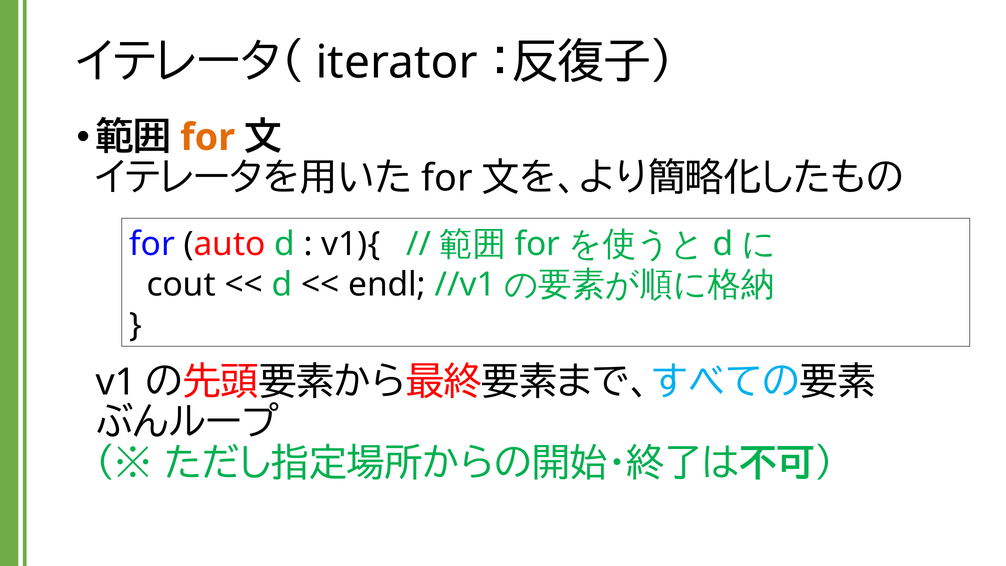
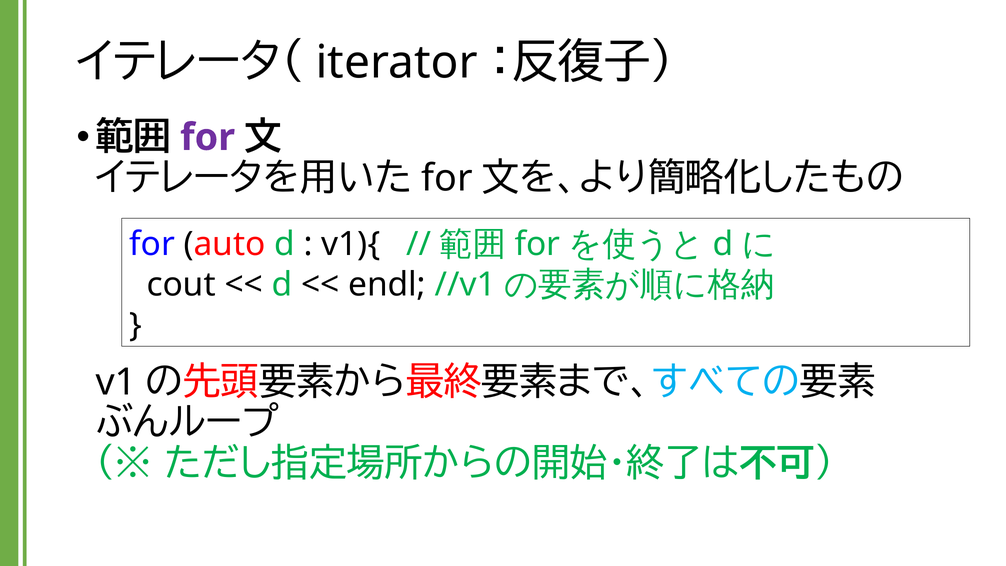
for at (208, 137) colour: orange -> purple
